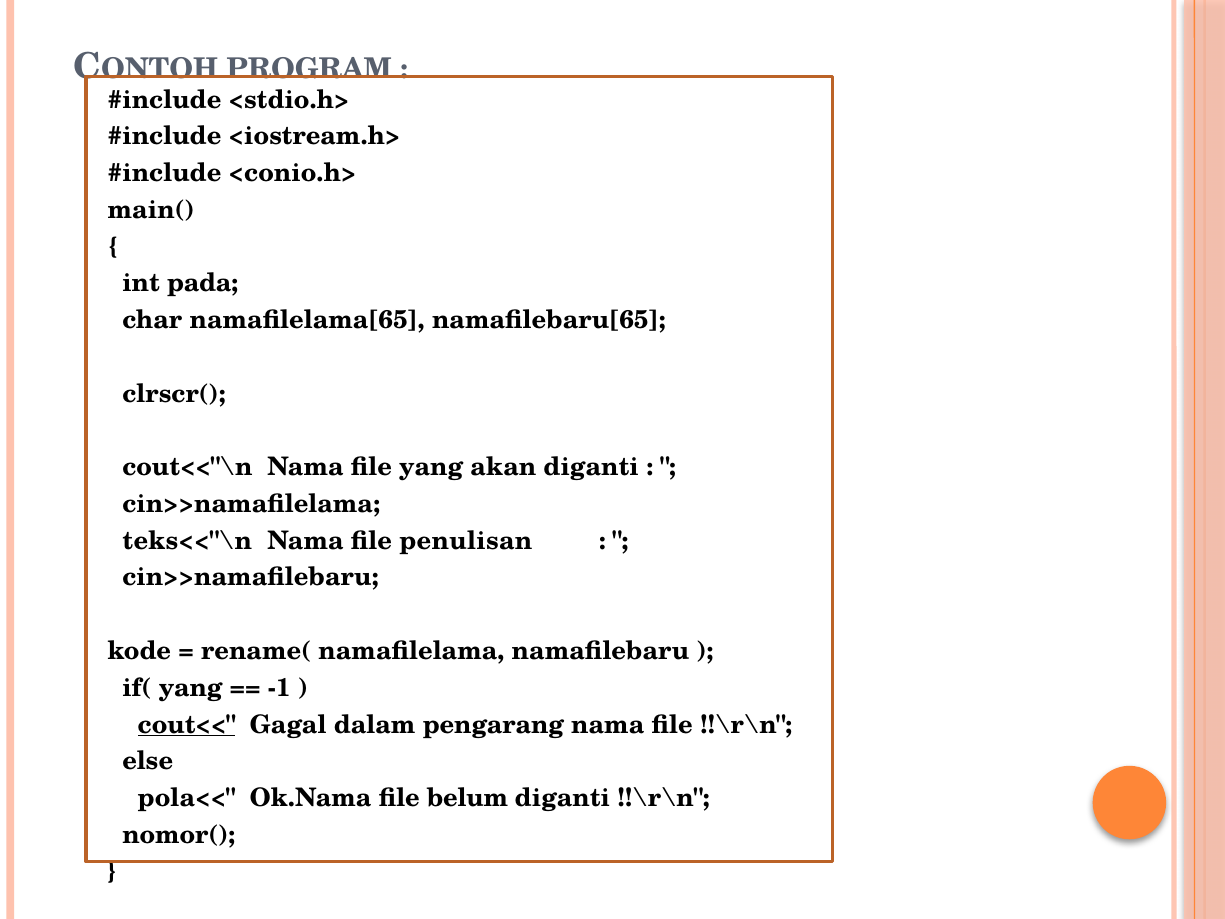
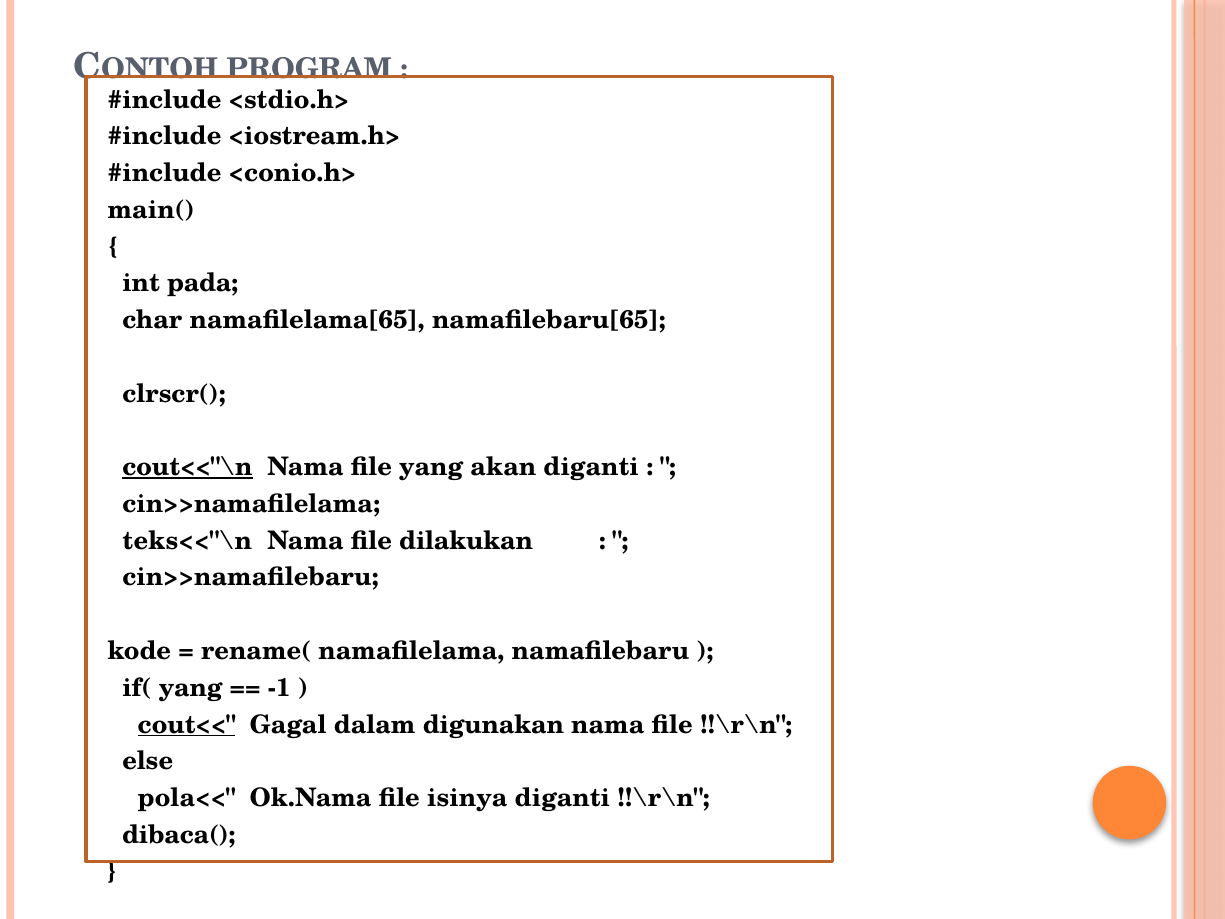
cout<<"\n underline: none -> present
penulisan: penulisan -> dilakukan
pengarang: pengarang -> digunakan
belum: belum -> isinya
nomor(: nomor( -> dibaca(
